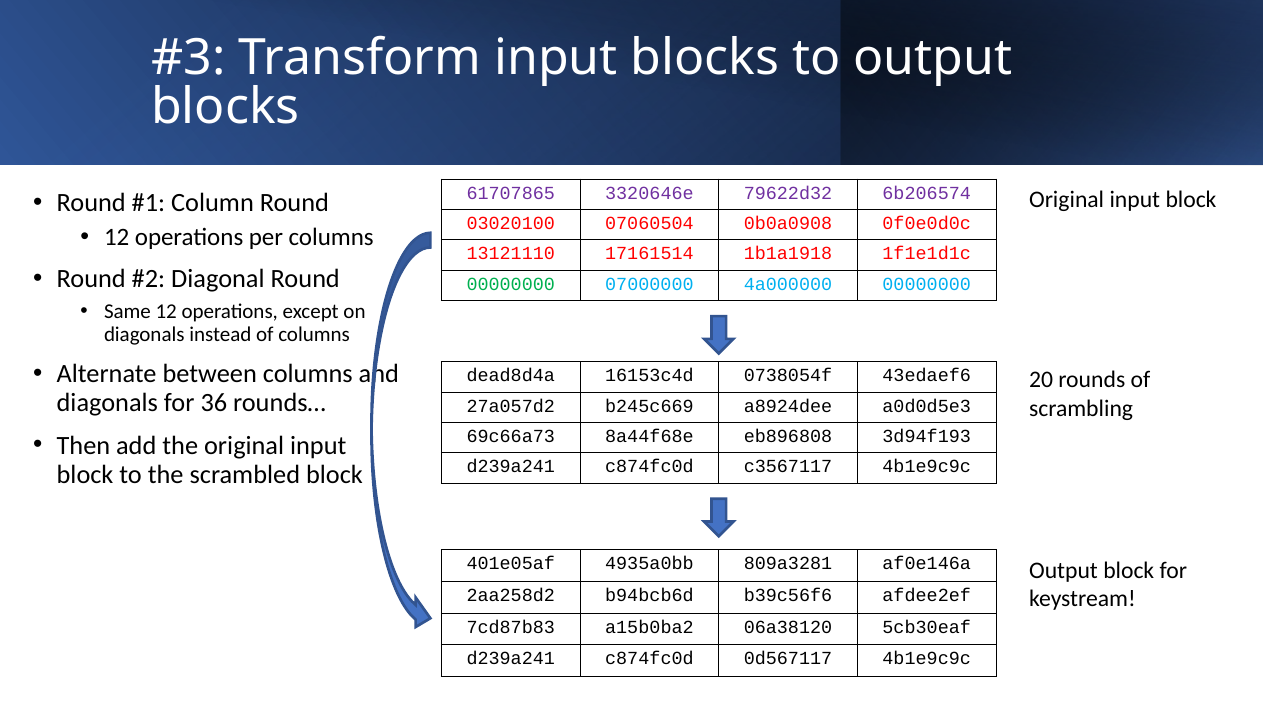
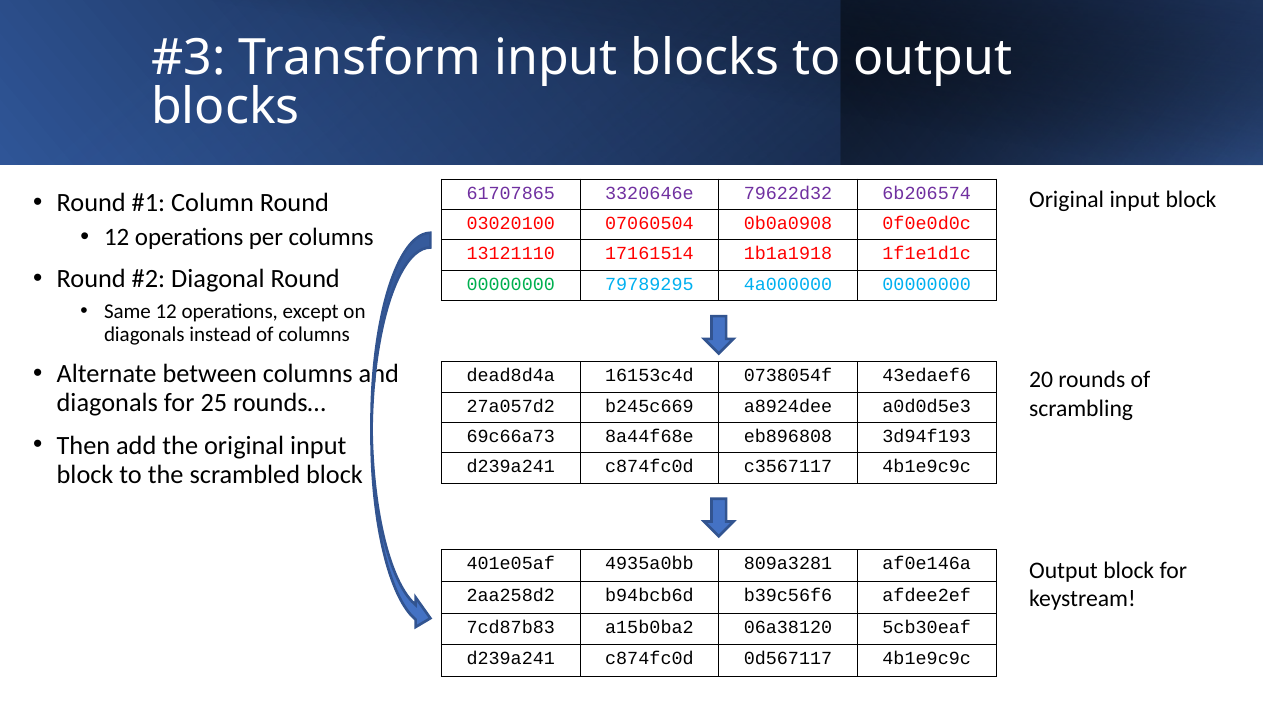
07000000: 07000000 -> 79789295
36: 36 -> 25
